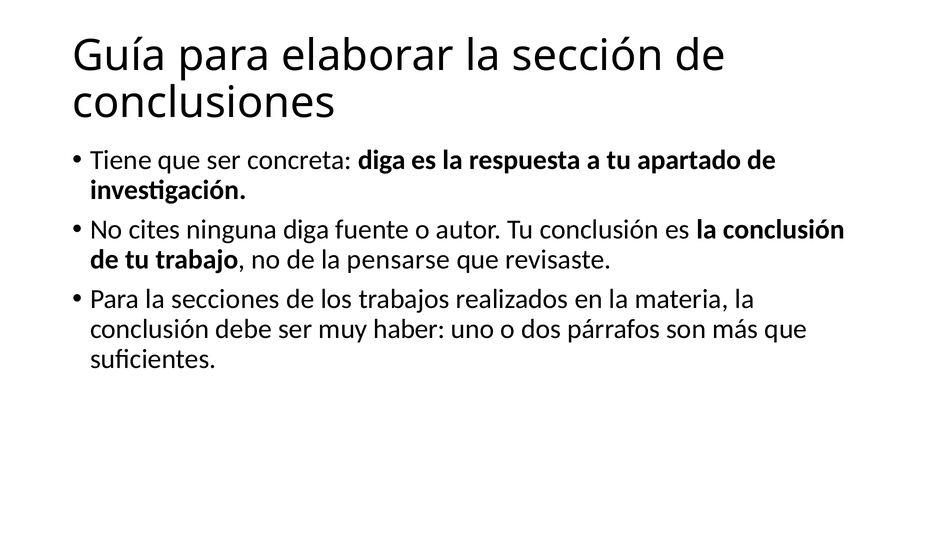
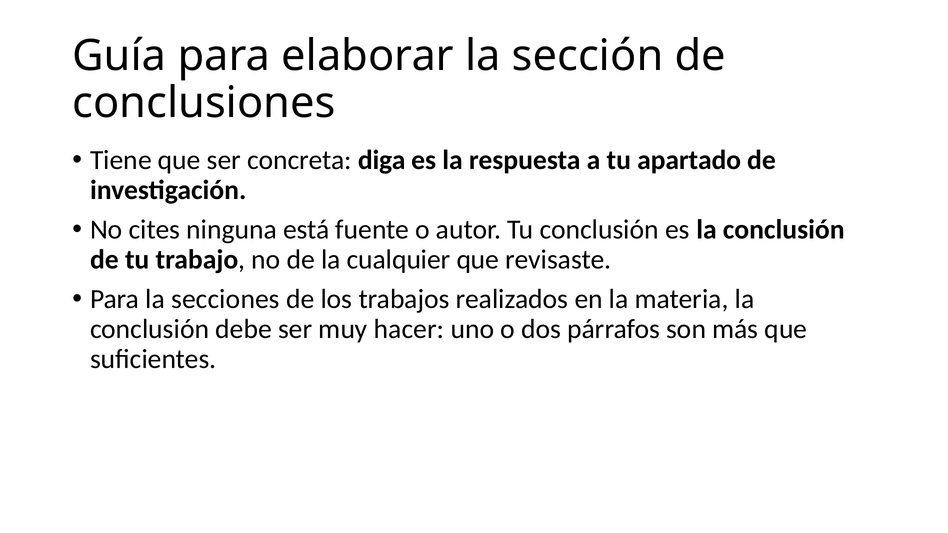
ninguna diga: diga -> está
pensarse: pensarse -> cualquier
haber: haber -> hacer
